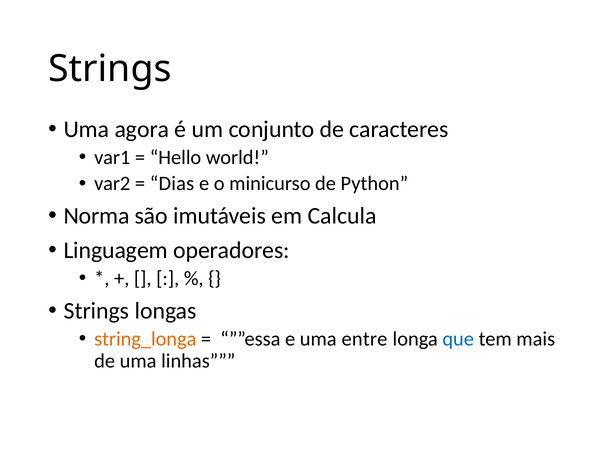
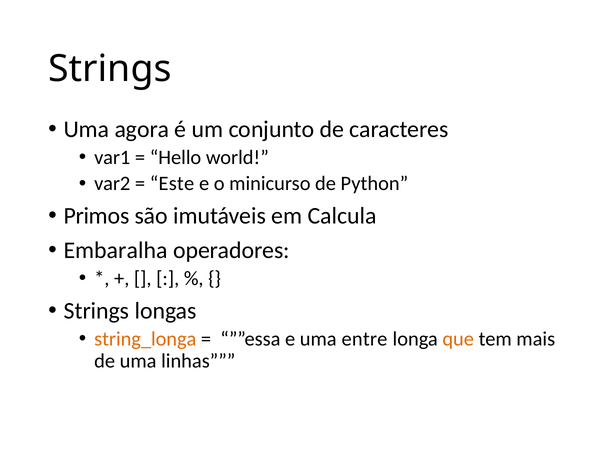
Dias: Dias -> Este
Norma: Norma -> Primos
Linguagem: Linguagem -> Embaralha
que colour: blue -> orange
